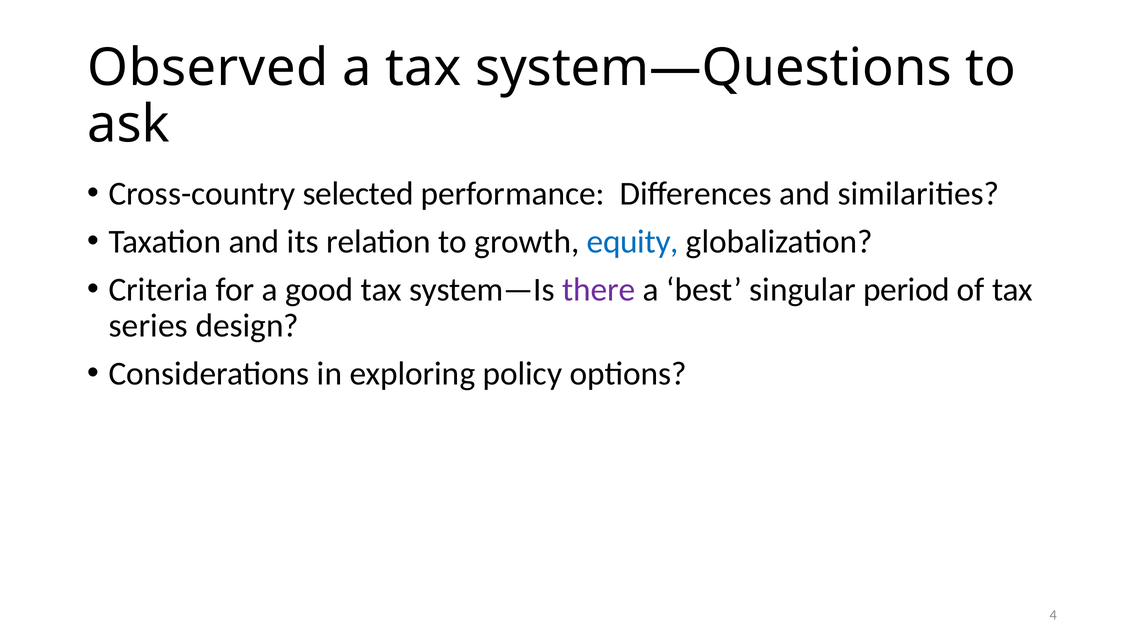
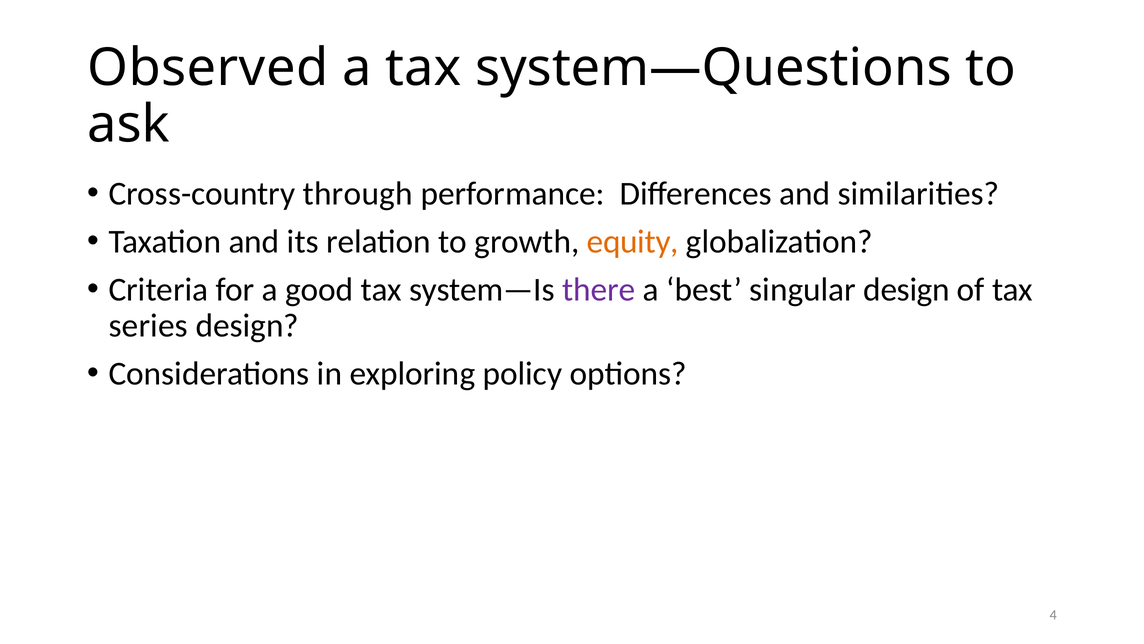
selected: selected -> through
equity colour: blue -> orange
singular period: period -> design
